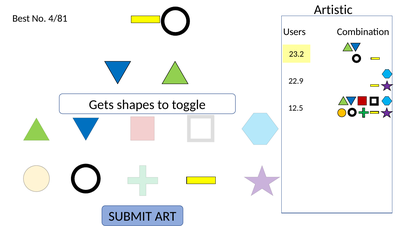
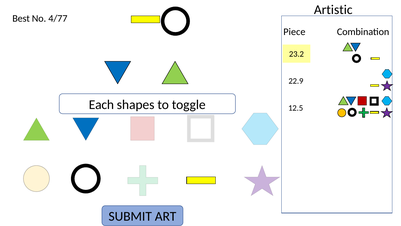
4/81: 4/81 -> 4/77
Users: Users -> Piece
Gets: Gets -> Each
